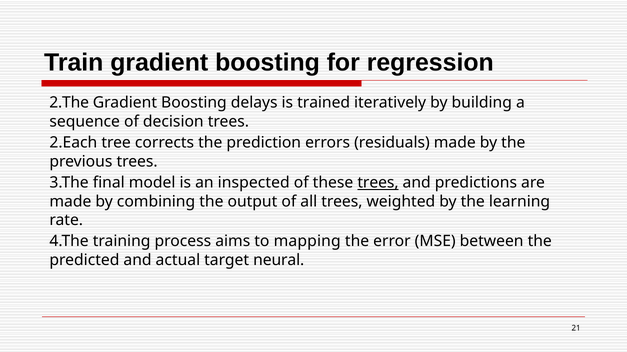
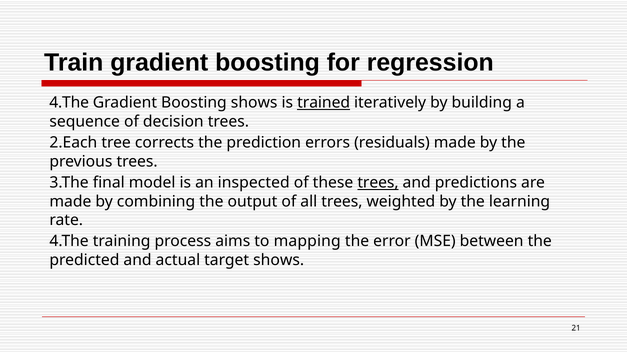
2.The at (69, 103): 2.The -> 4.The
Boosting delays: delays -> shows
trained underline: none -> present
target neural: neural -> shows
